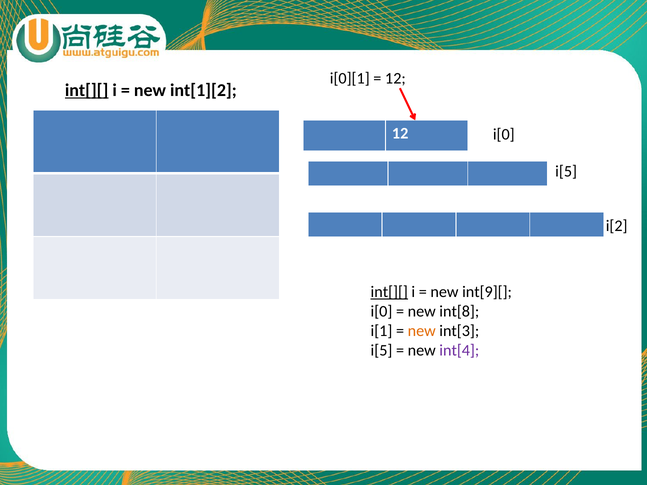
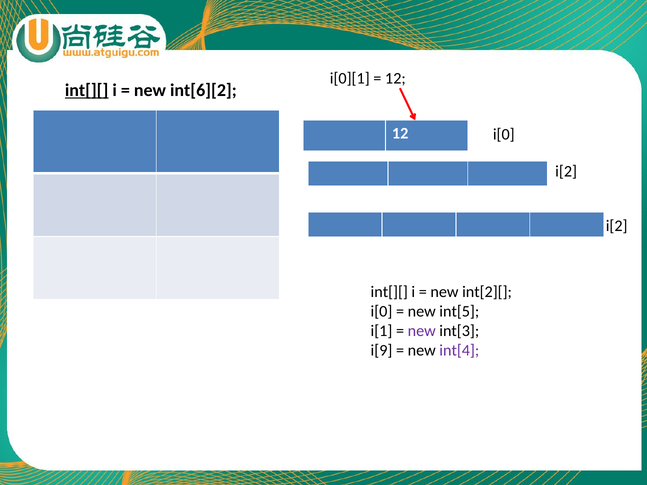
int[1][2: int[1][2 -> int[6][2
i[5 at (566, 172): i[5 -> i[2
int[][ at (389, 292) underline: present -> none
int[9][: int[9][ -> int[2][
int[8: int[8 -> int[5
new at (422, 331) colour: orange -> purple
i[5 at (382, 351): i[5 -> i[9
